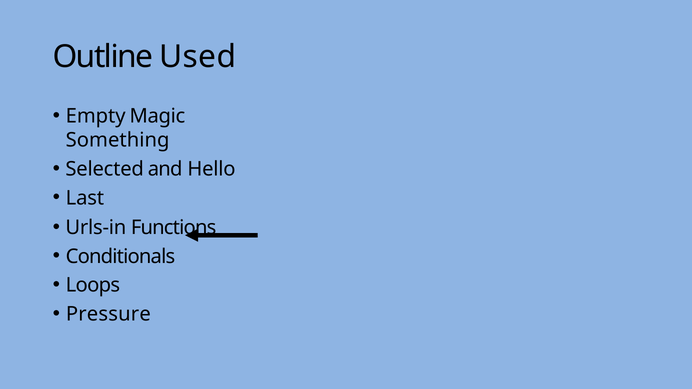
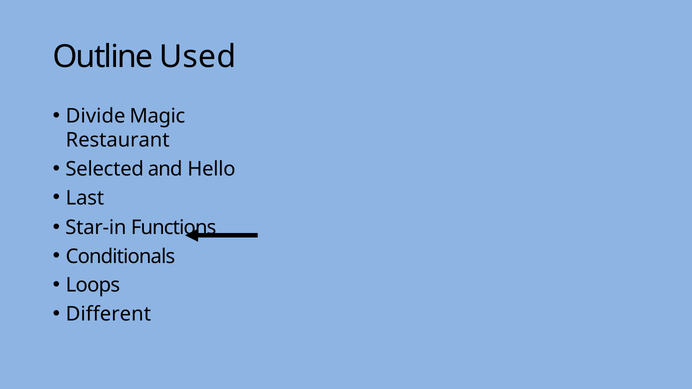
Empty: Empty -> Divide
Something: Something -> Restaurant
Urls-in: Urls-in -> Star-in
Pressure: Pressure -> Different
